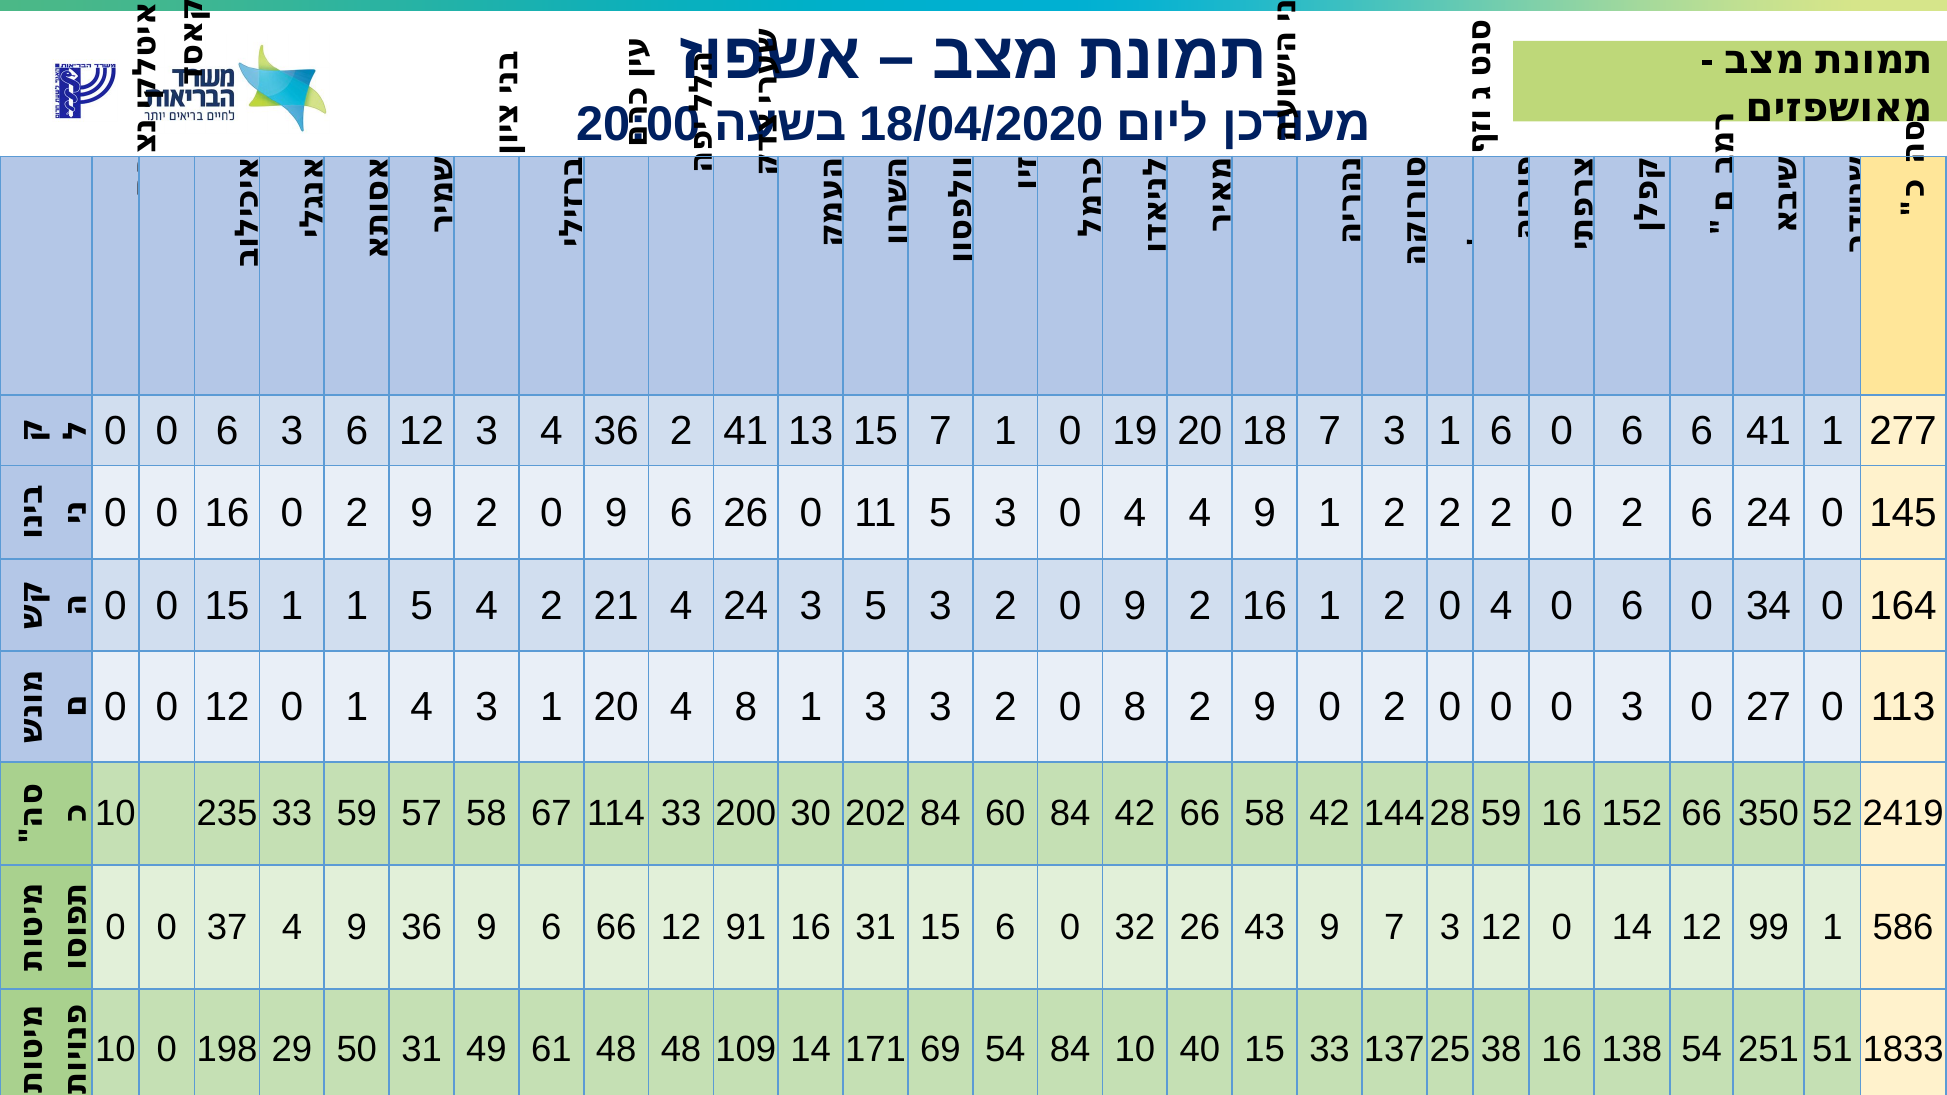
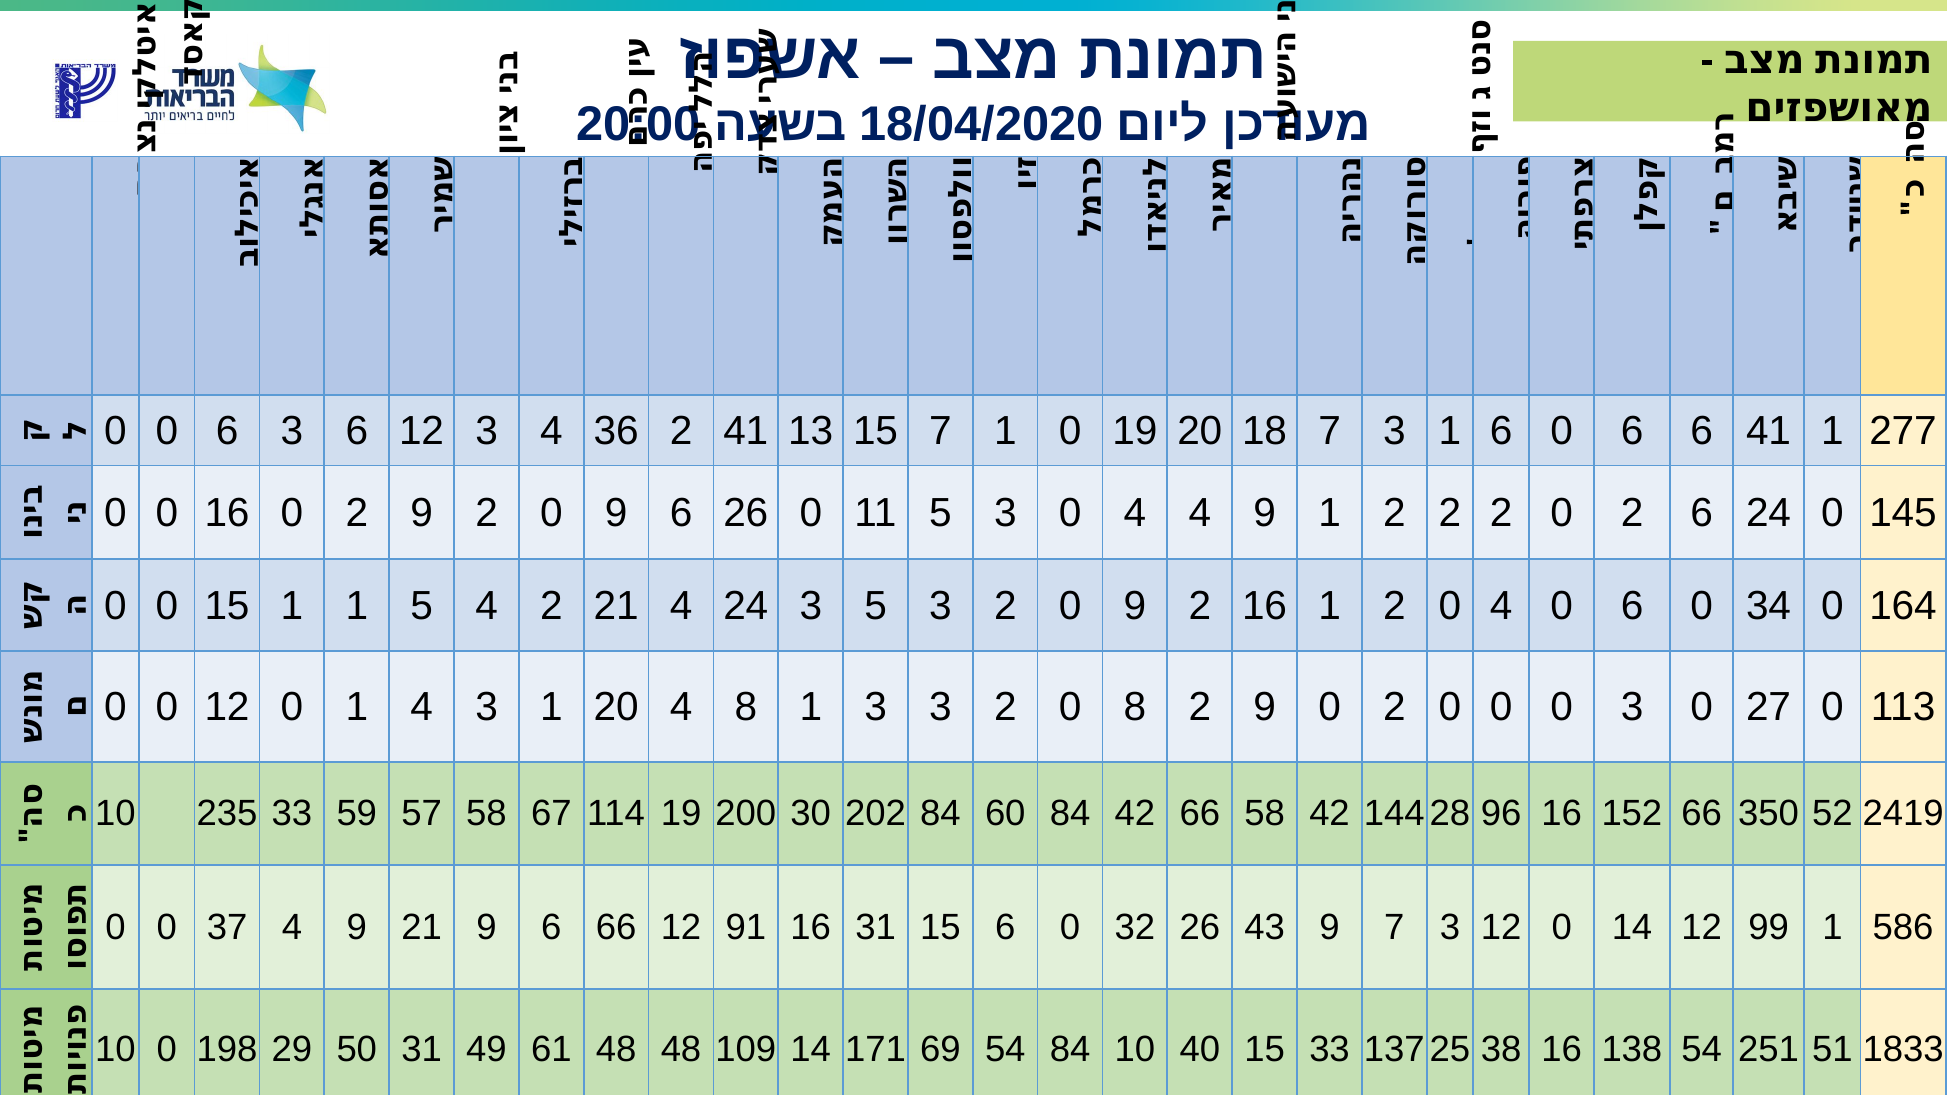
114 33: 33 -> 19
59 at (1501, 814): 59 -> 96
9 36: 36 -> 21
